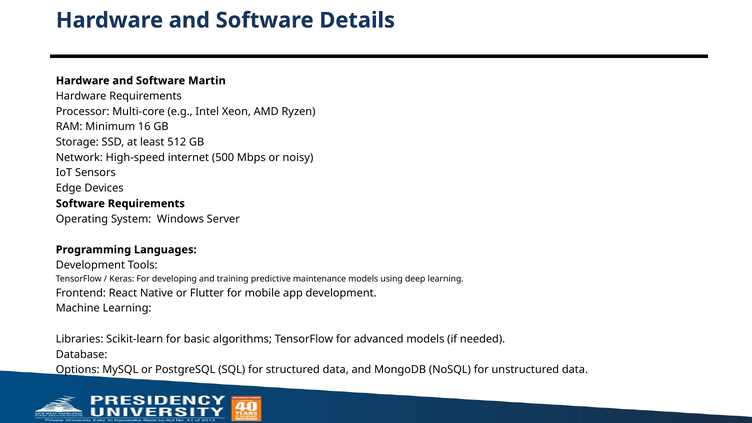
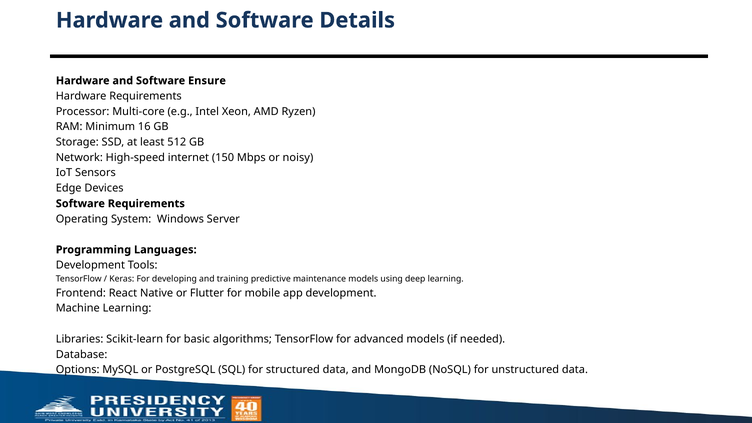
Martin: Martin -> Ensure
500: 500 -> 150
